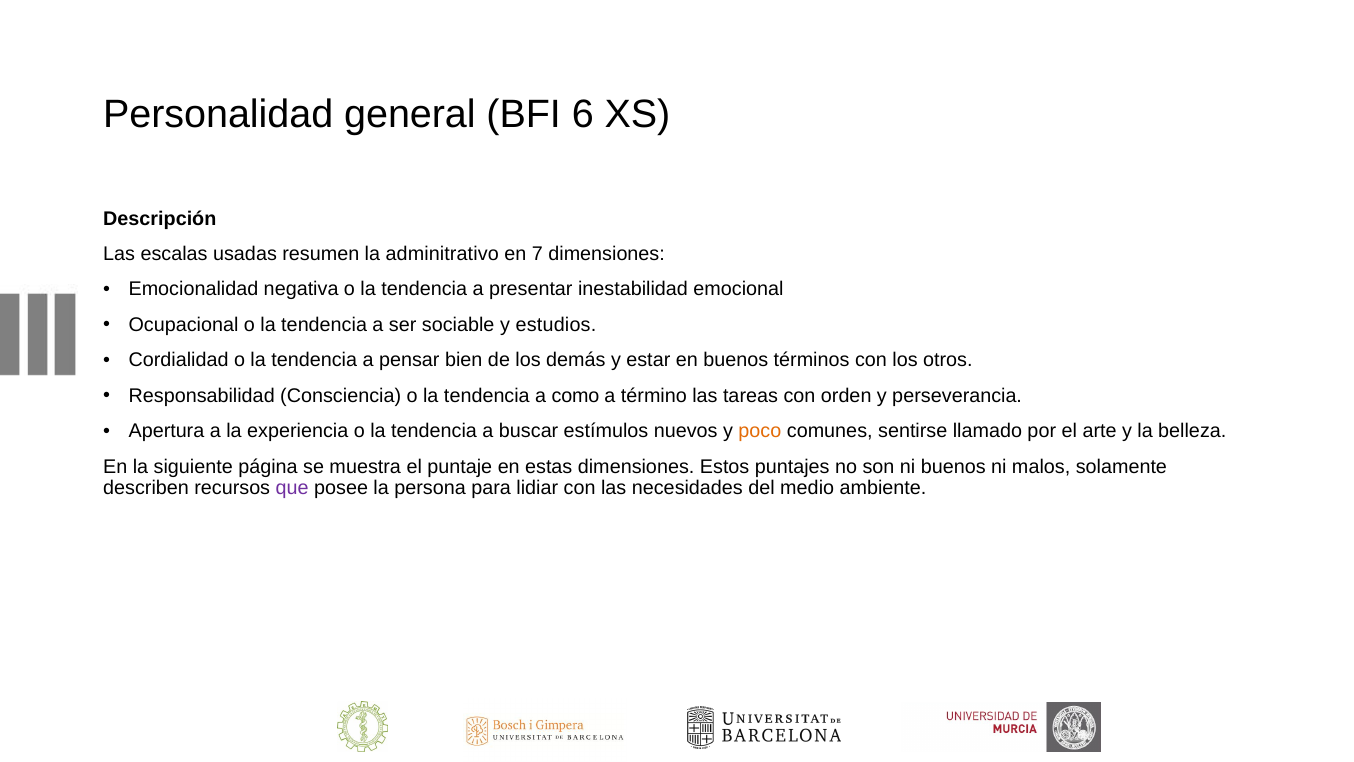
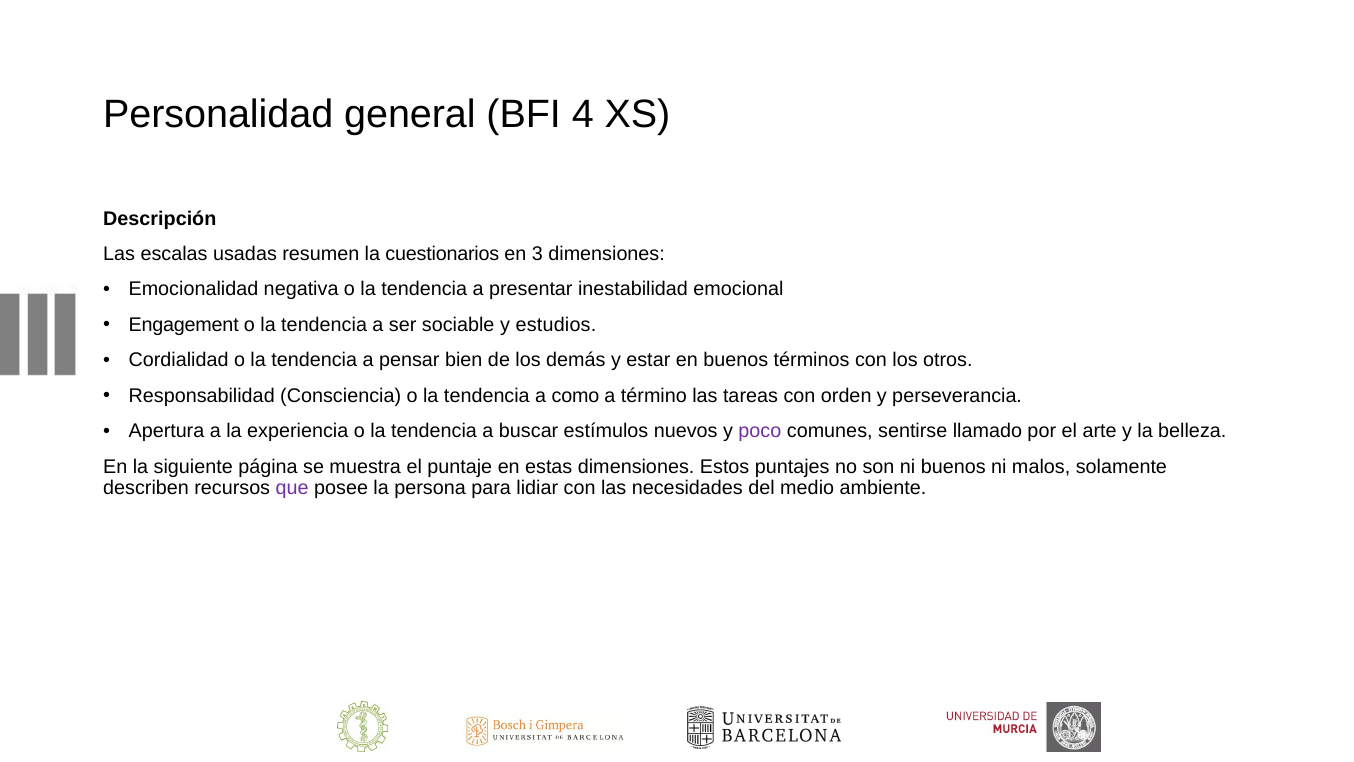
6: 6 -> 4
adminitrativo: adminitrativo -> cuestionarios
7: 7 -> 3
Ocupacional: Ocupacional -> Engagement
poco colour: orange -> purple
